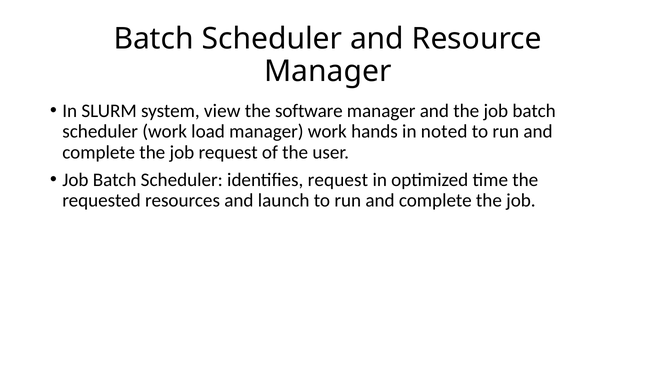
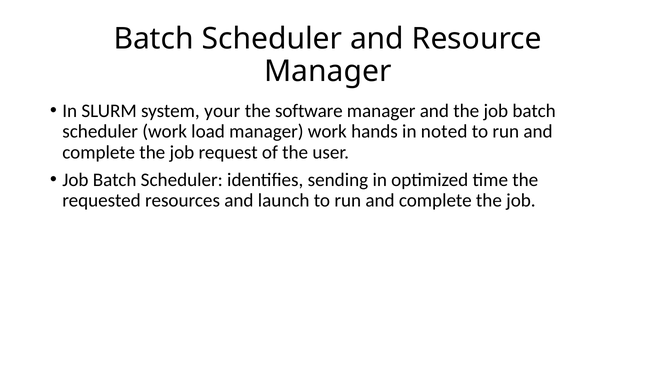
view: view -> your
identifies request: request -> sending
